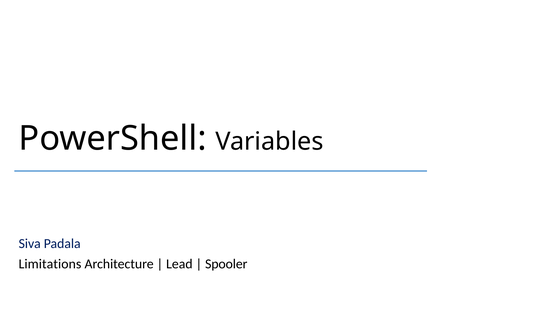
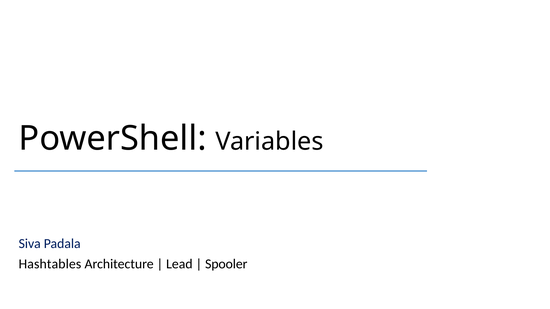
Limitations: Limitations -> Hashtables
